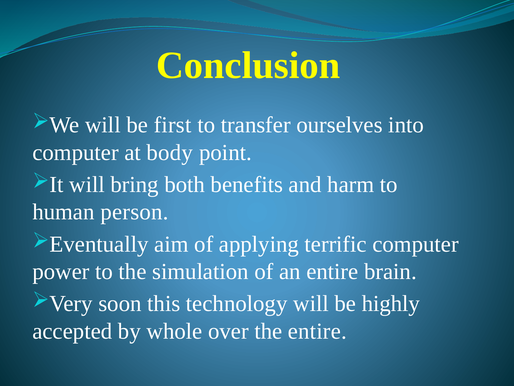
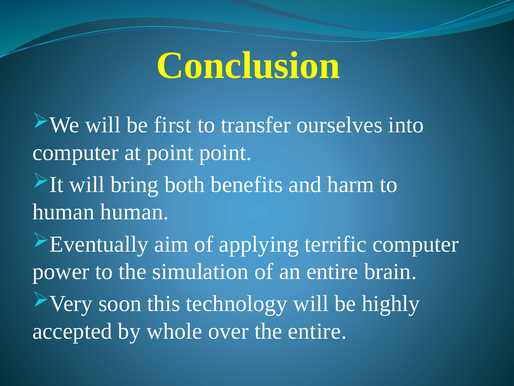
at body: body -> point
human person: person -> human
